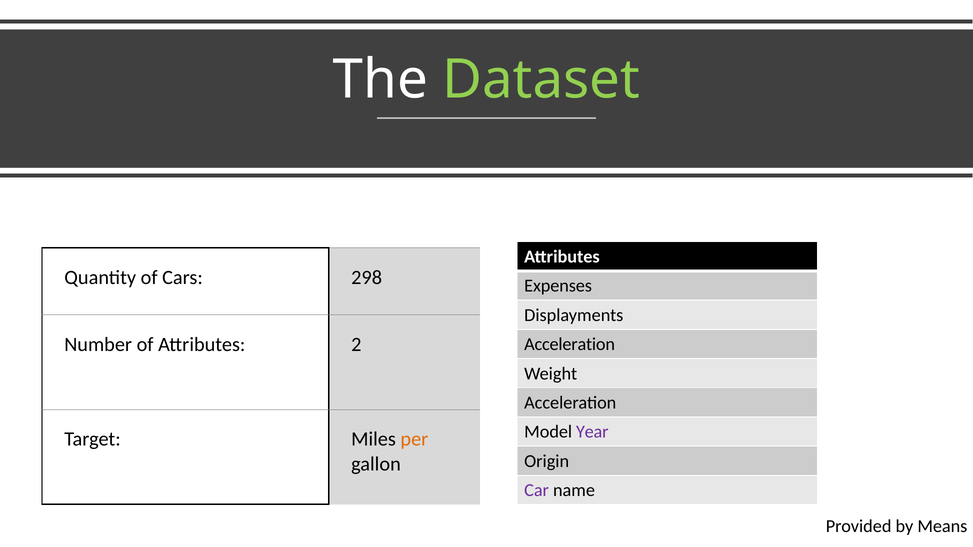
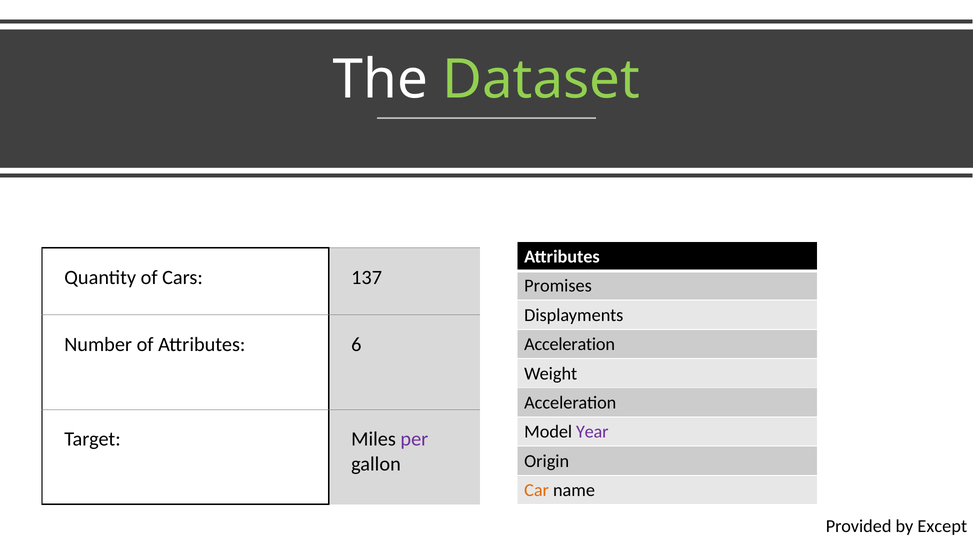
298: 298 -> 137
Expenses: Expenses -> Promises
2: 2 -> 6
per colour: orange -> purple
Car colour: purple -> orange
Means: Means -> Except
